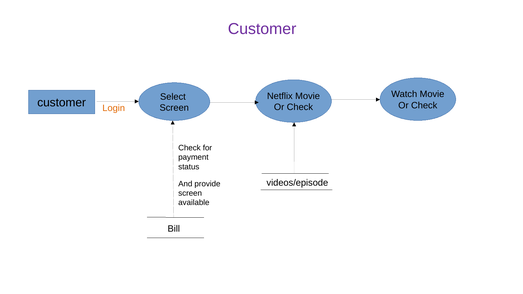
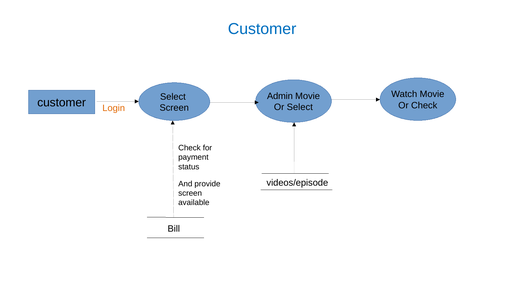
Customer at (262, 29) colour: purple -> blue
Netflix: Netflix -> Admin
Check at (300, 107): Check -> Select
